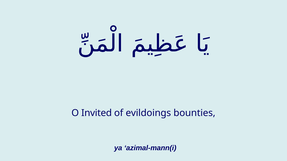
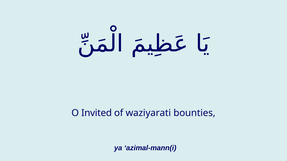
evildoings: evildoings -> waziyarati
